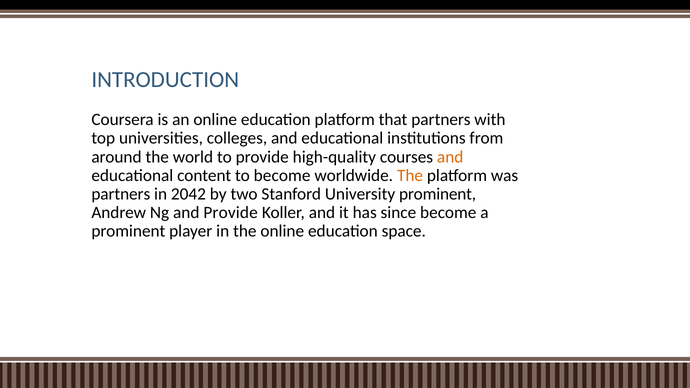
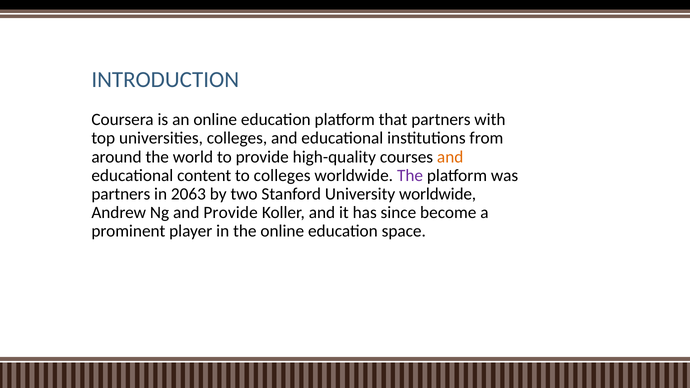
to become: become -> colleges
The at (410, 176) colour: orange -> purple
2042: 2042 -> 2063
University prominent: prominent -> worldwide
